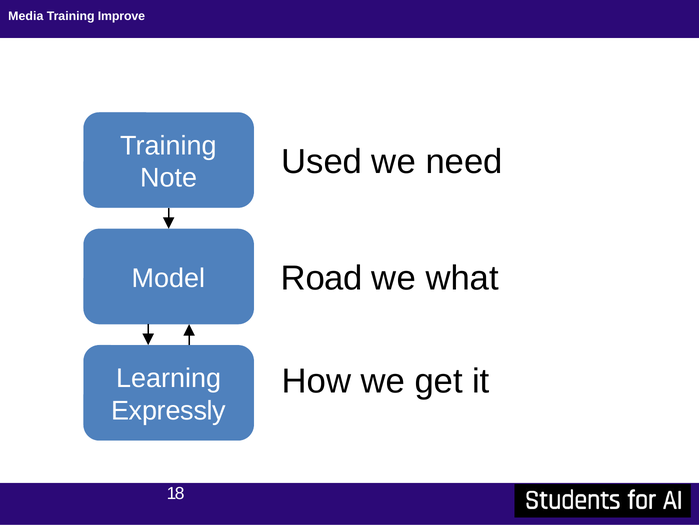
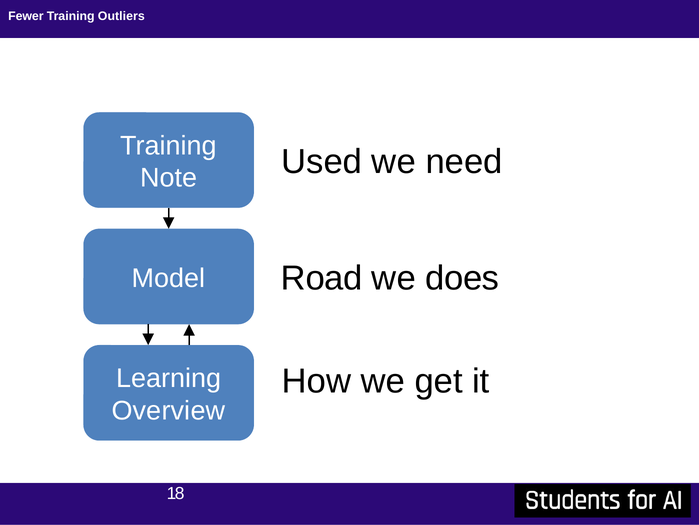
Media: Media -> Fewer
Improve: Improve -> Outliers
what: what -> does
Expressly: Expressly -> Overview
